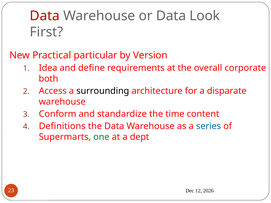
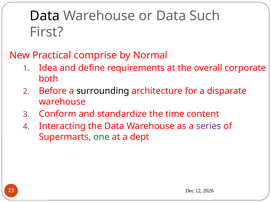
Data at (45, 16) colour: red -> black
Look: Look -> Such
particular: particular -> comprise
Version: Version -> Normal
Access: Access -> Before
Definitions: Definitions -> Interacting
series colour: blue -> purple
